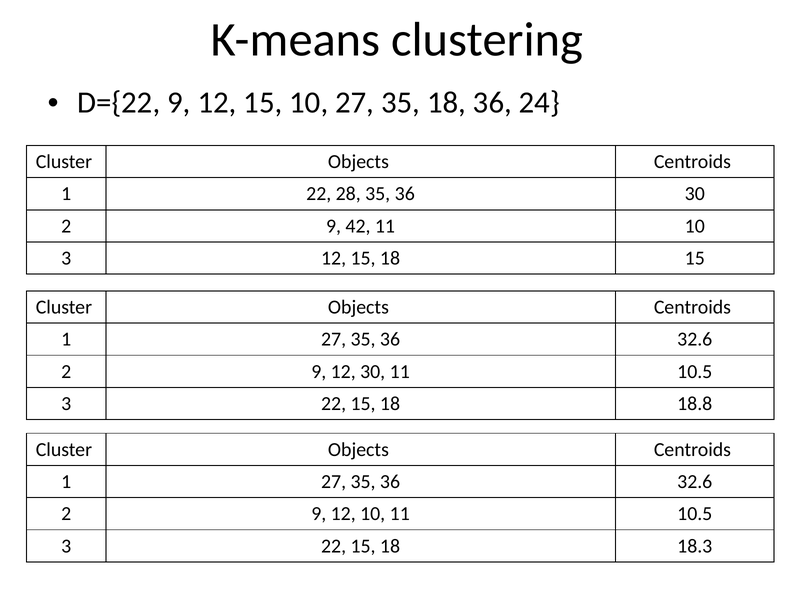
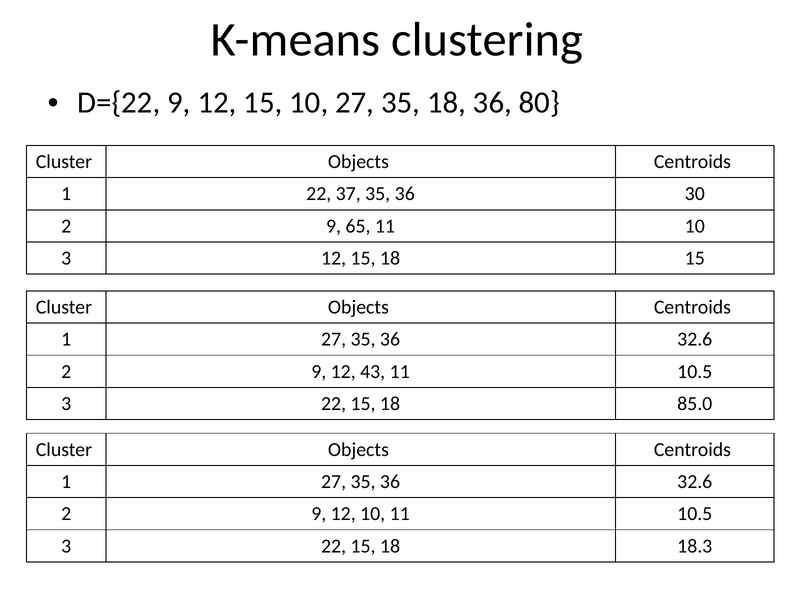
24: 24 -> 80
28: 28 -> 37
42: 42 -> 65
12 30: 30 -> 43
18.8: 18.8 -> 85.0
